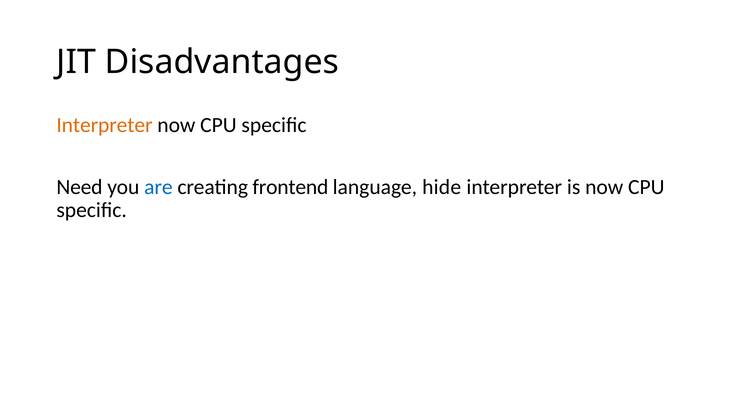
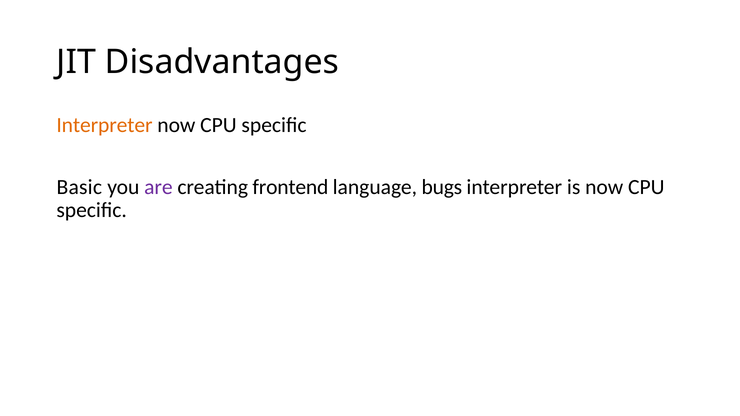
Need: Need -> Basic
are colour: blue -> purple
hide: hide -> bugs
